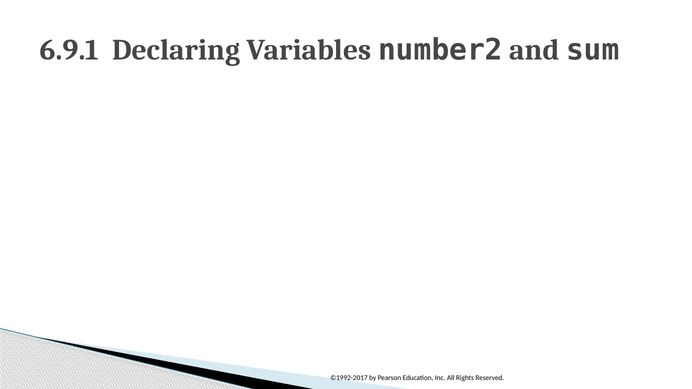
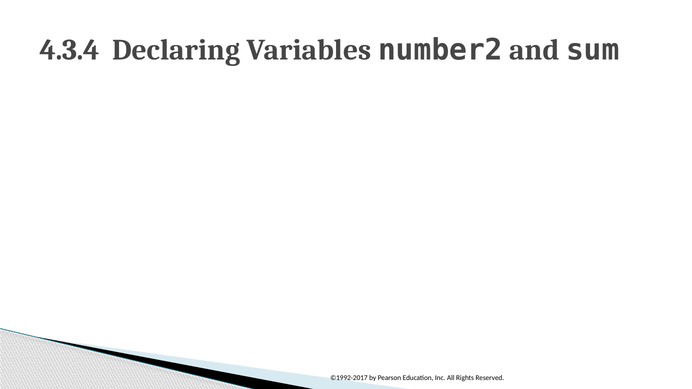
6.9.1: 6.9.1 -> 4.3.4
